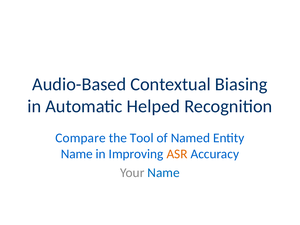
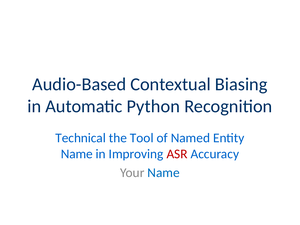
Helped: Helped -> Python
Compare: Compare -> Technical
ASR colour: orange -> red
